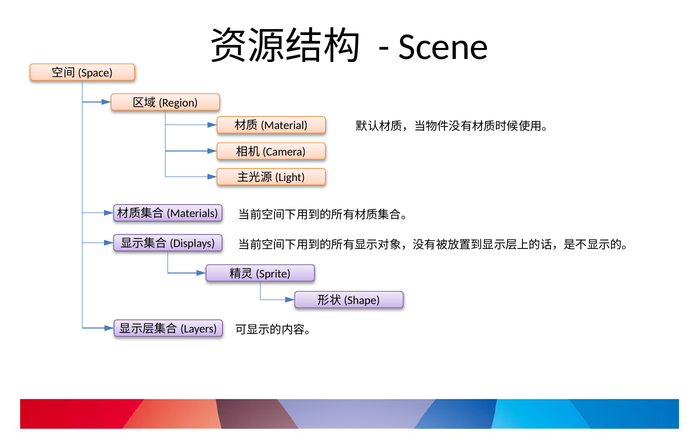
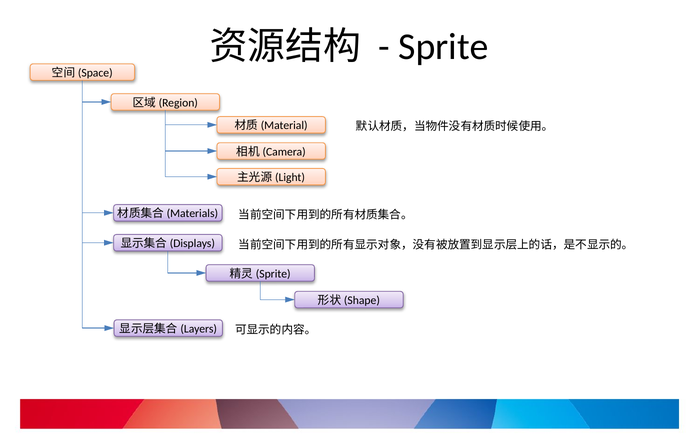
Scene: Scene -> Sprite
